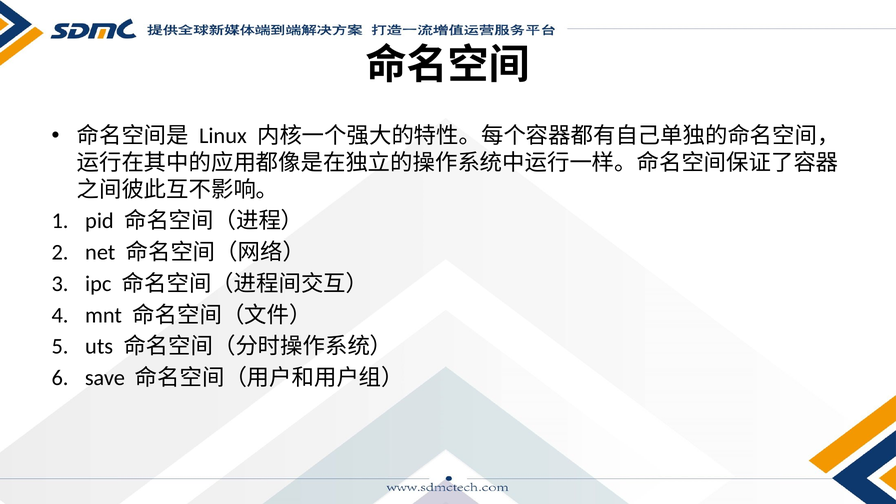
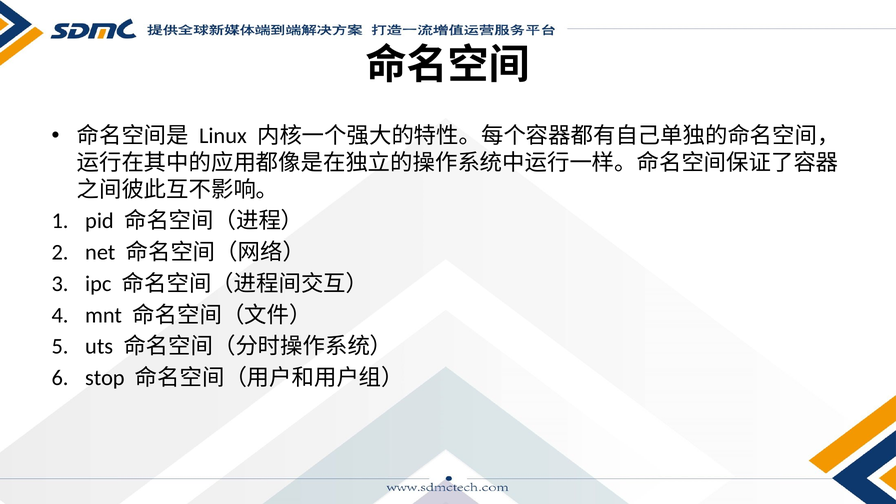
save: save -> stop
